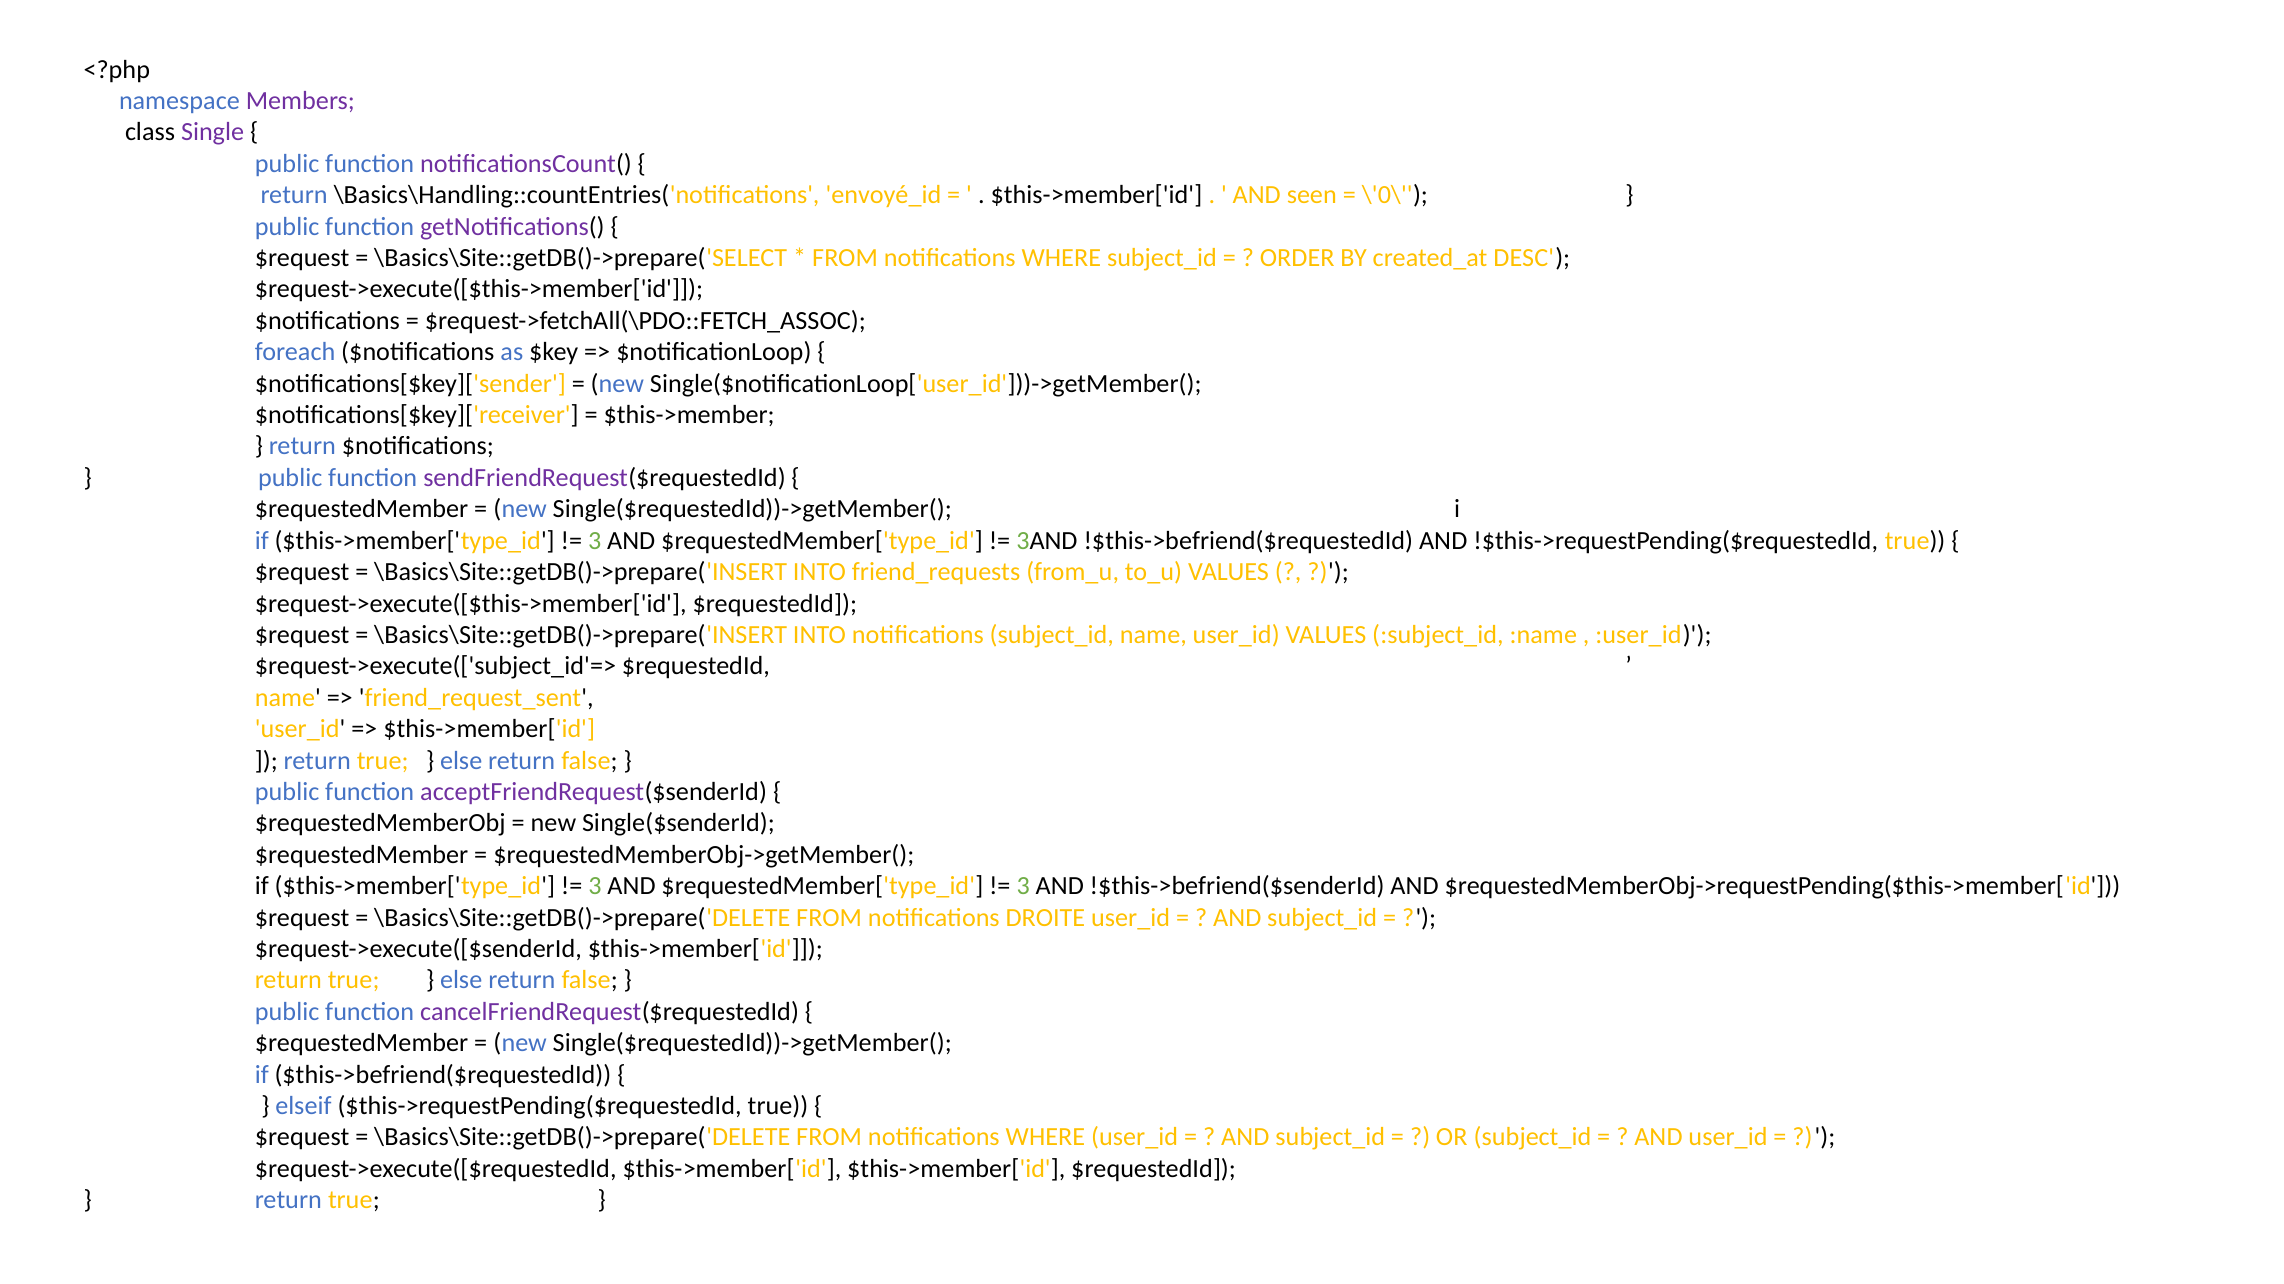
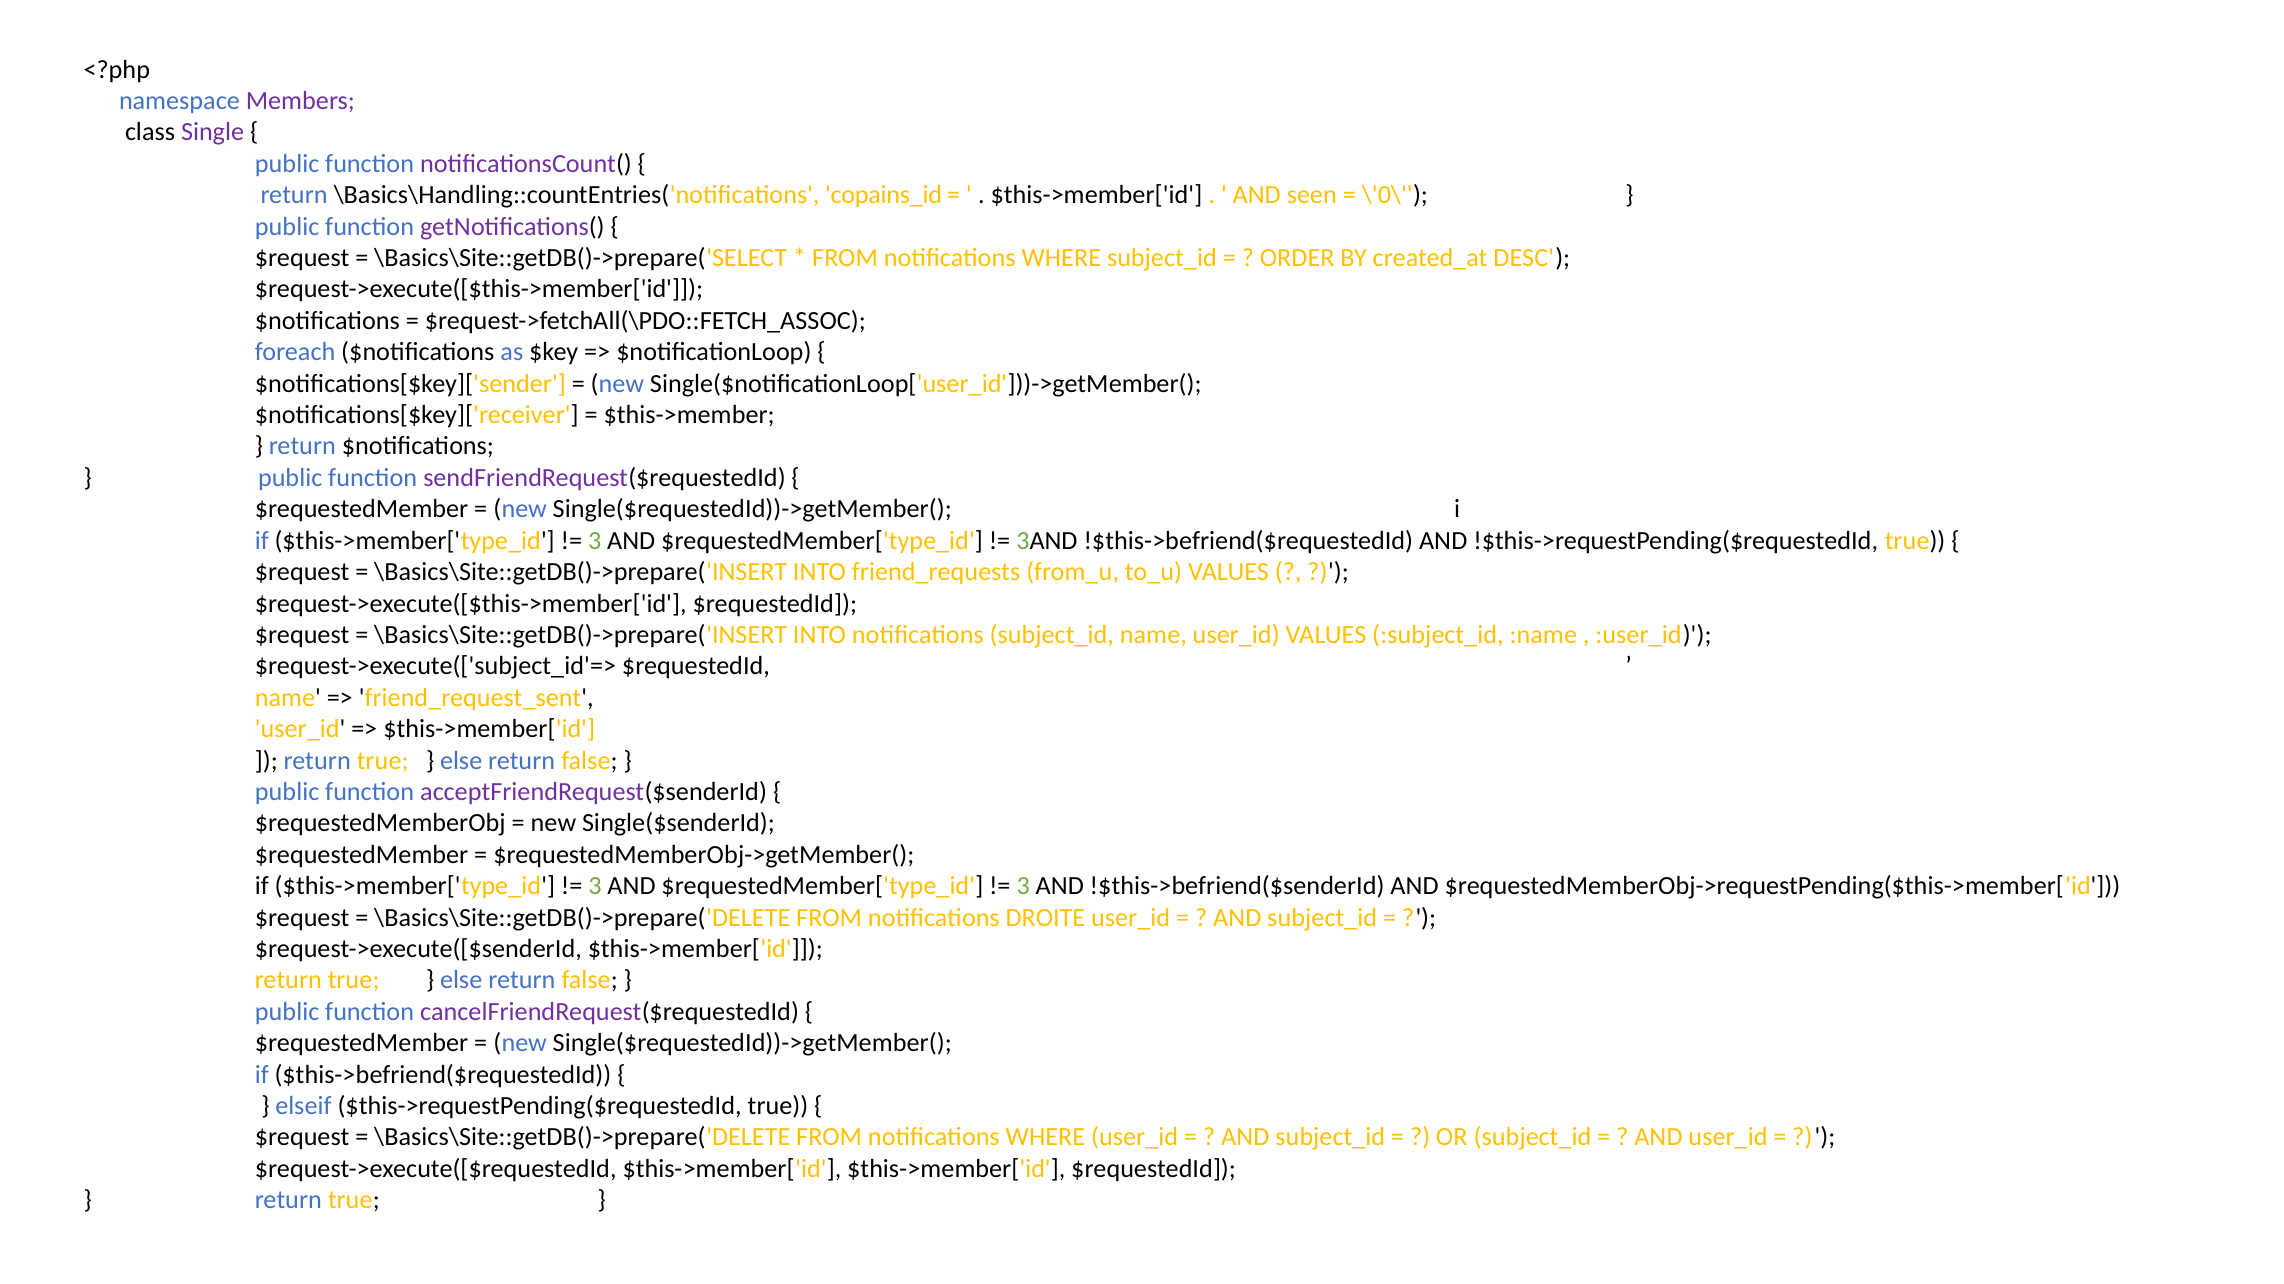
envoyé_id: envoyé_id -> copains_id
